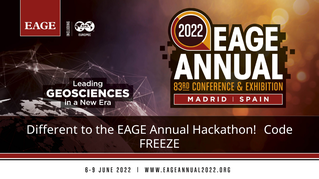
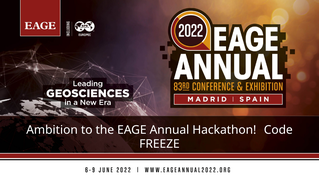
Different: Different -> Ambition
